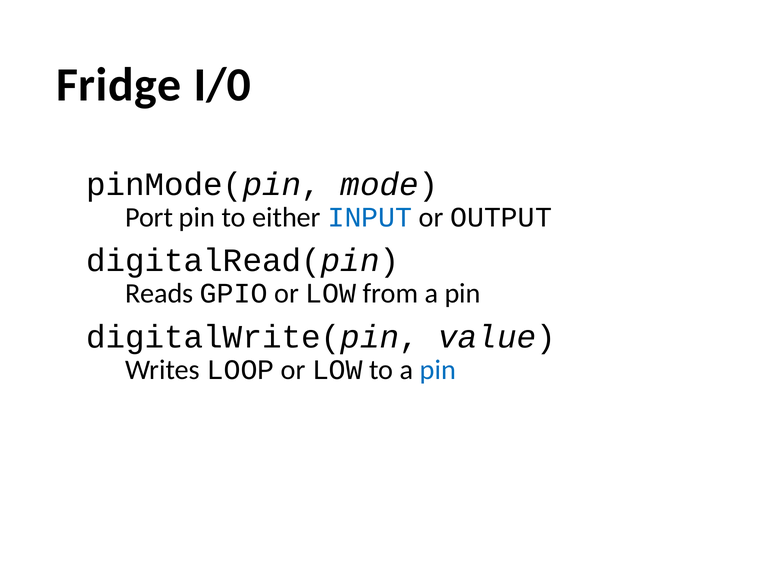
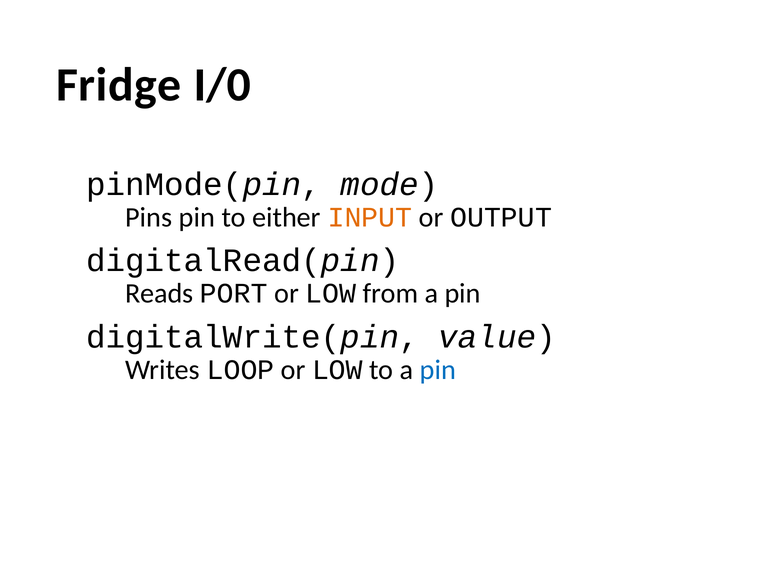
Port: Port -> Pins
INPUT colour: blue -> orange
GPIO: GPIO -> PORT
